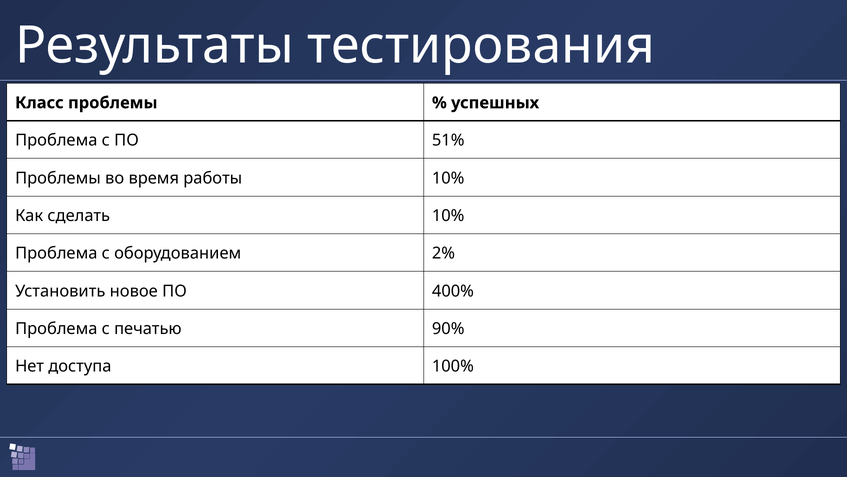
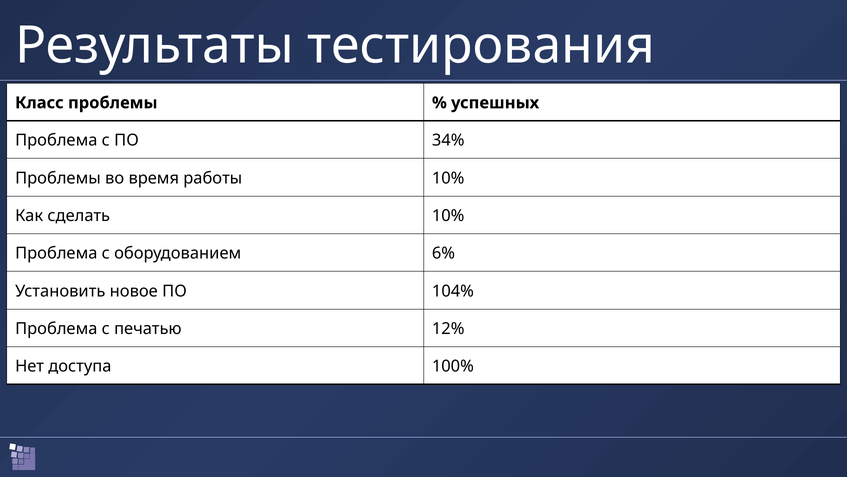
51%: 51% -> 34%
2%: 2% -> 6%
400%: 400% -> 104%
90%: 90% -> 12%
